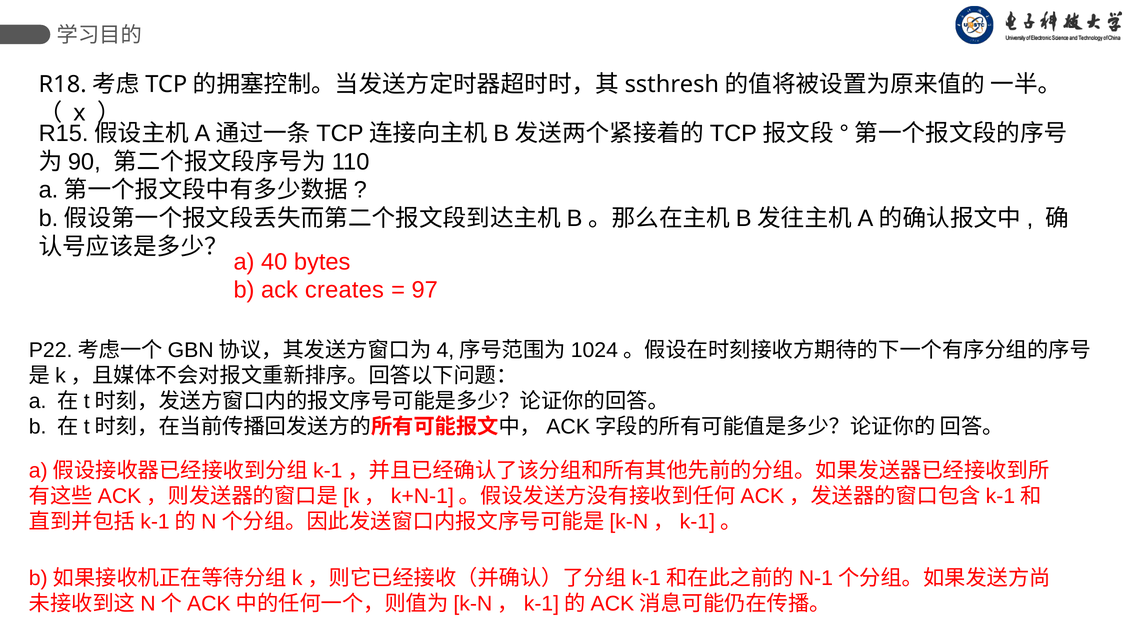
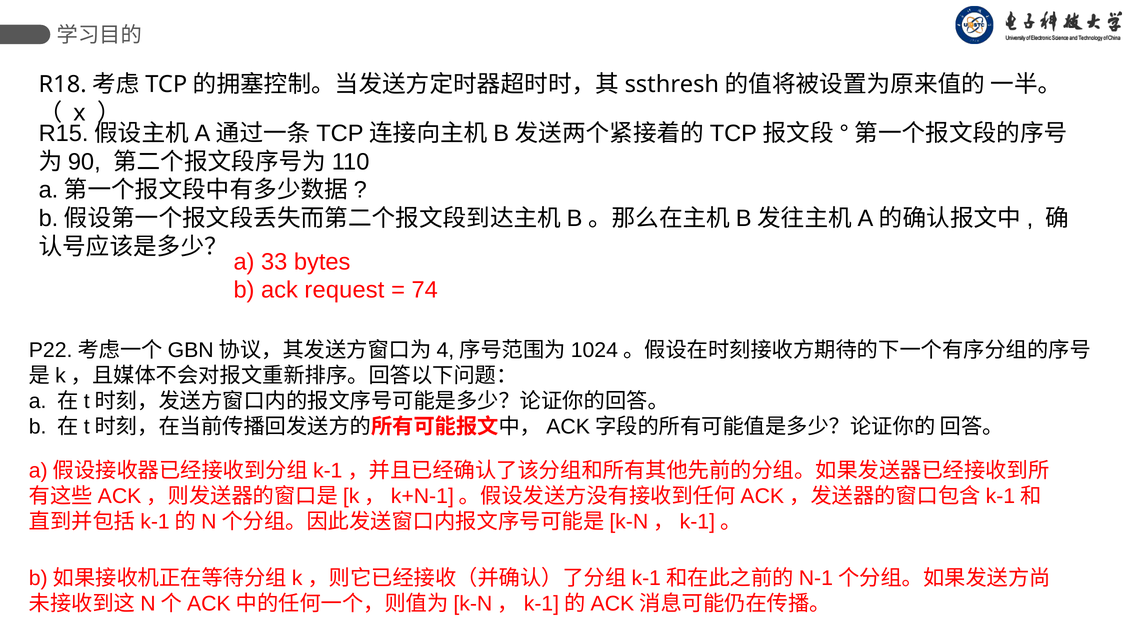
40: 40 -> 33
creates: creates -> request
97: 97 -> 74
